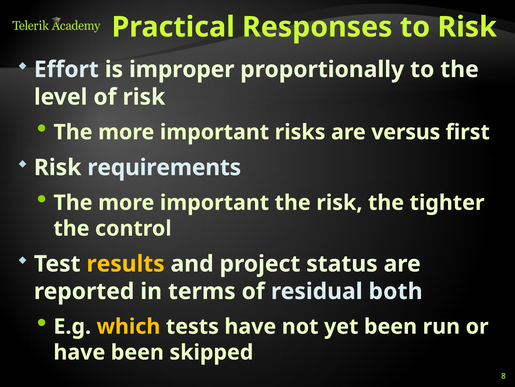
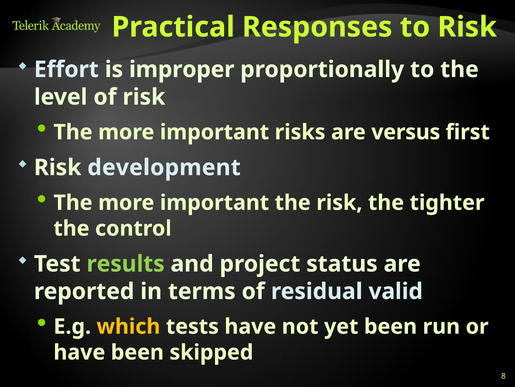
requirements: requirements -> development
results colour: yellow -> light green
both: both -> valid
